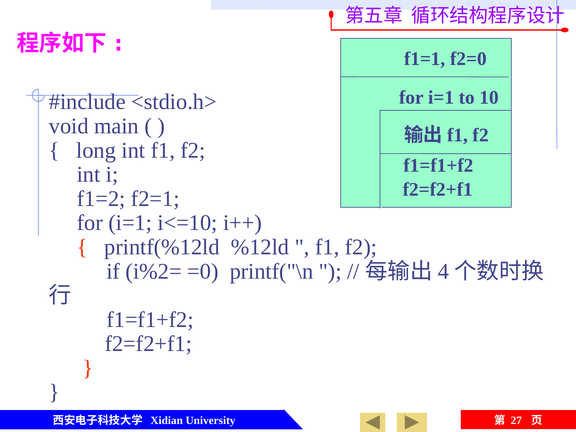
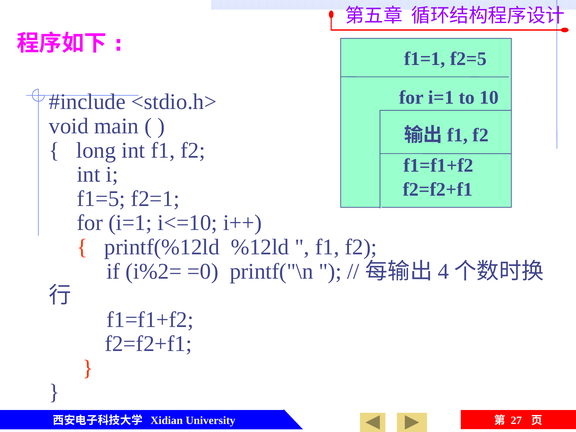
f2=0: f2=0 -> f2=5
f1=2: f1=2 -> f1=5
